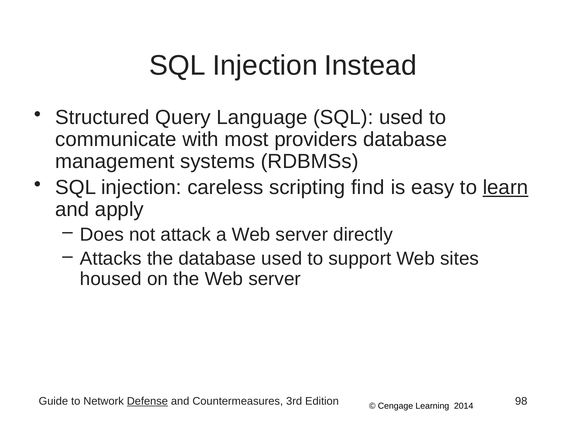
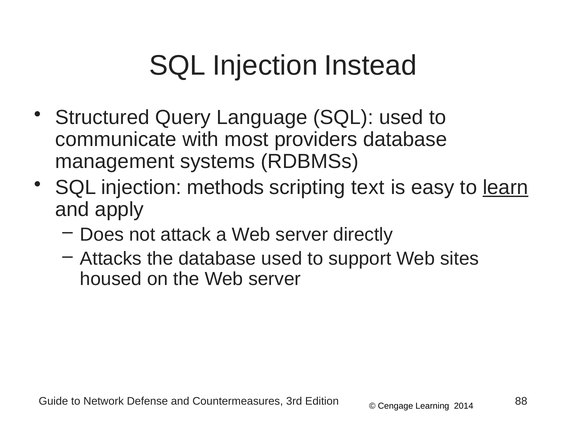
careless: careless -> methods
find: find -> text
Defense underline: present -> none
98: 98 -> 88
